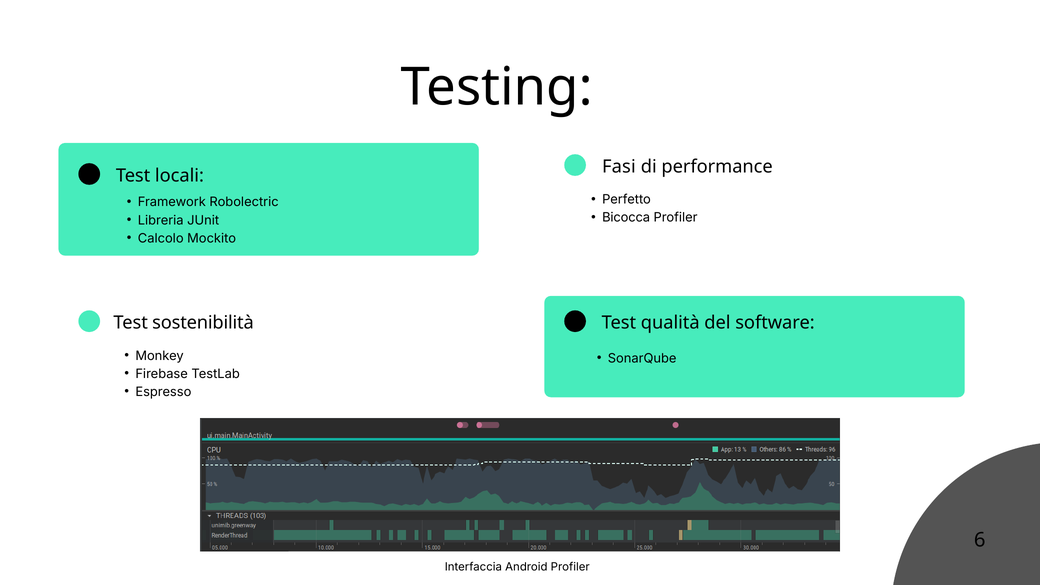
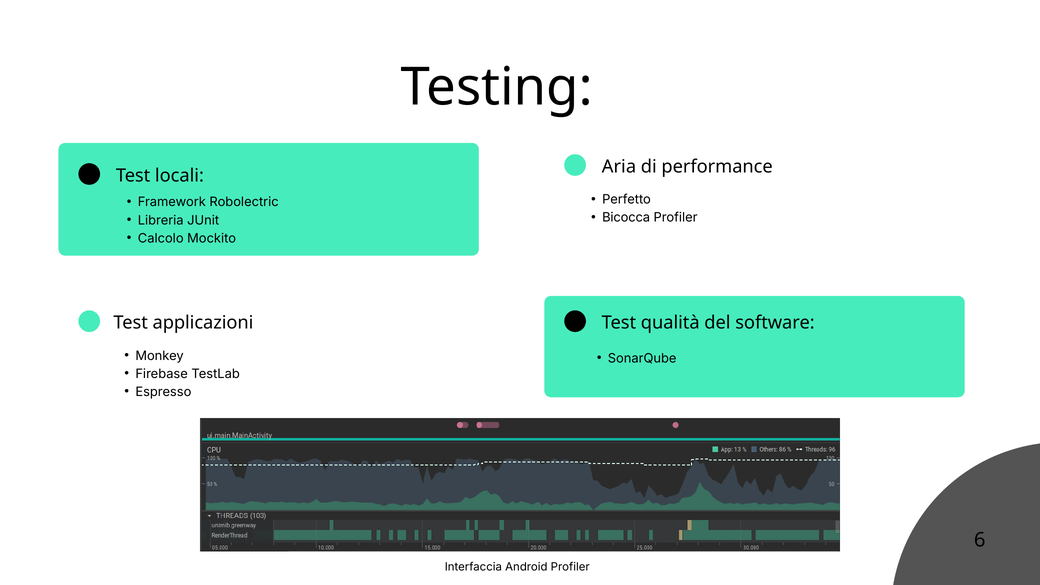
Fasi: Fasi -> Aria
sostenibilità: sostenibilità -> applicazioni
